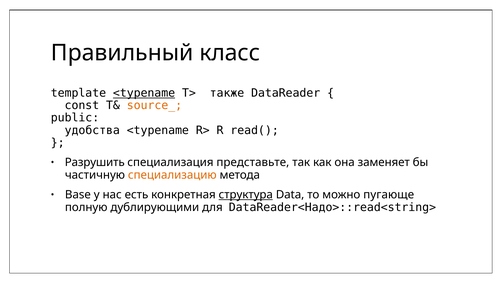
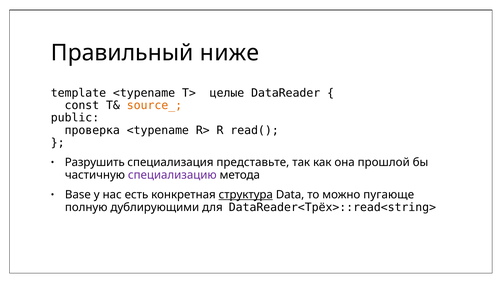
класс: класс -> ниже
<typename at (144, 93) underline: present -> none
также: также -> целые
удобства: удобства -> проверка
заменяет: заменяет -> прошлой
специализацию colour: orange -> purple
DataReader<Надо>::read<string>: DataReader<Надо>::read<string> -> DataReader<Трёх>::read<string>
